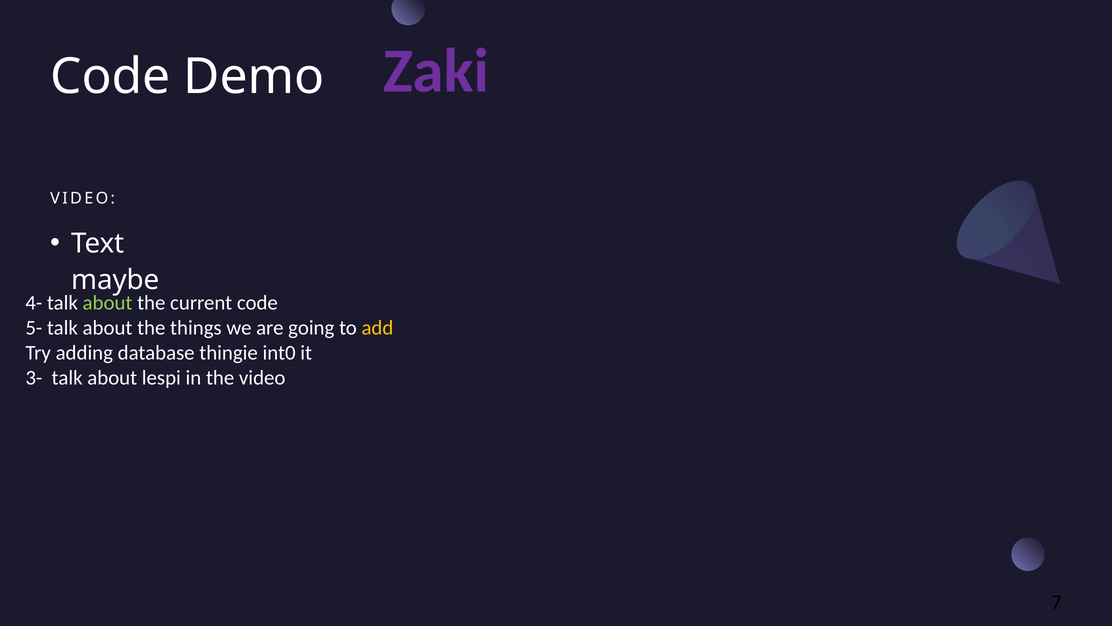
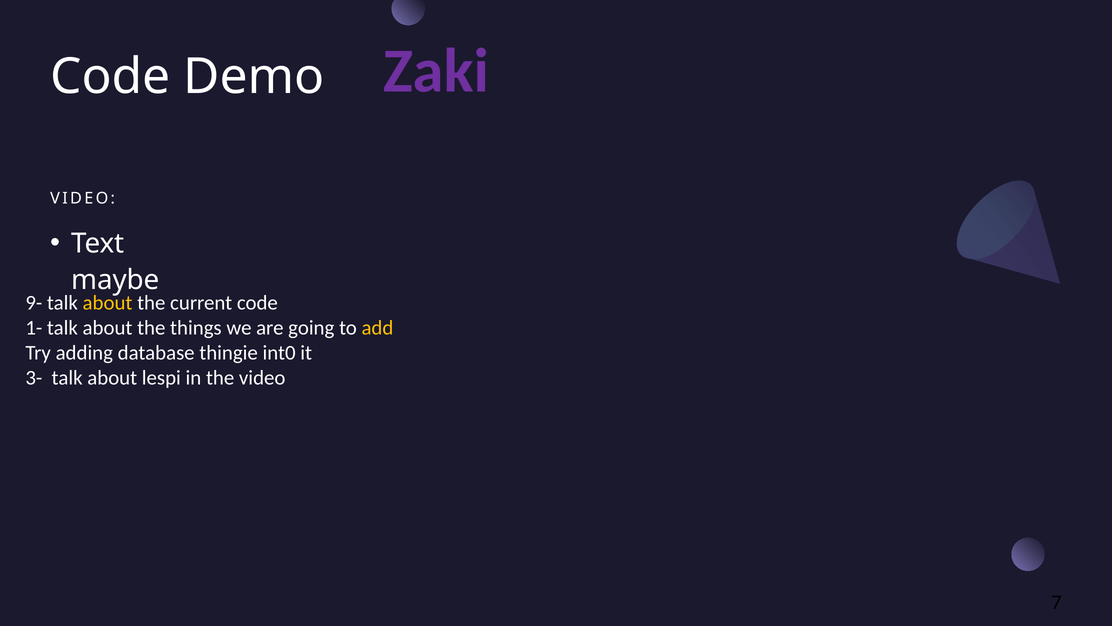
4-: 4- -> 9-
about at (108, 302) colour: light green -> yellow
5-: 5- -> 1-
